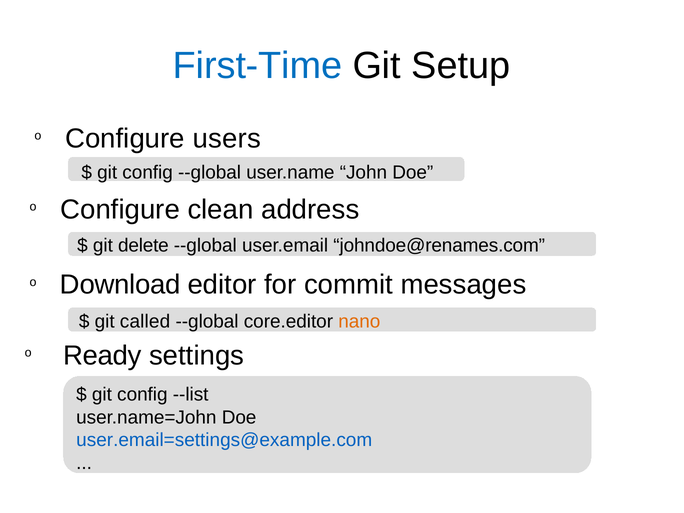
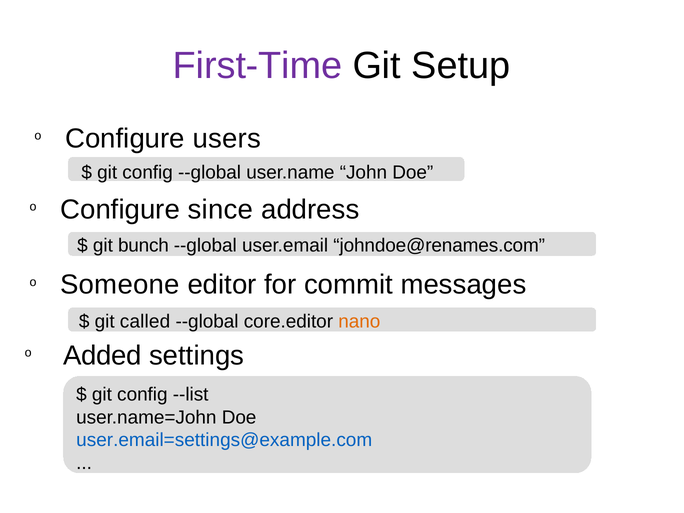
First-Time colour: blue -> purple
clean: clean -> since
delete: delete -> bunch
Download: Download -> Someone
Ready: Ready -> Added
